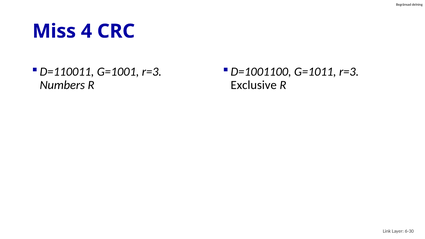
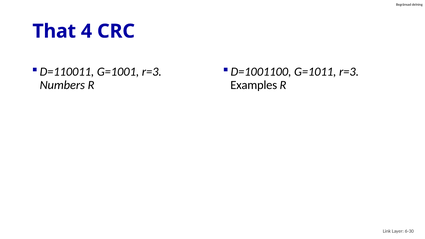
Miss: Miss -> That
Exclusive: Exclusive -> Examples
